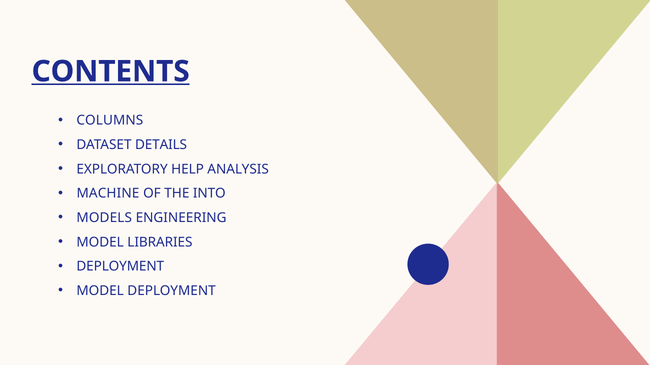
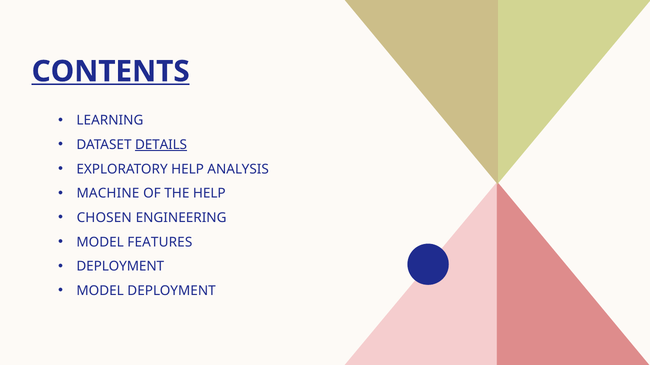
COLUMNS: COLUMNS -> LEARNING
DETAILS underline: none -> present
THE INTO: INTO -> HELP
MODELS: MODELS -> CHOSEN
LIBRARIES: LIBRARIES -> FEATURES
